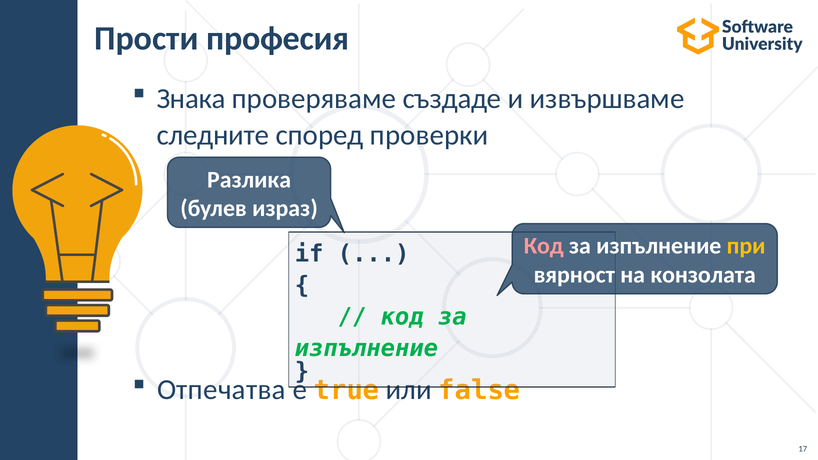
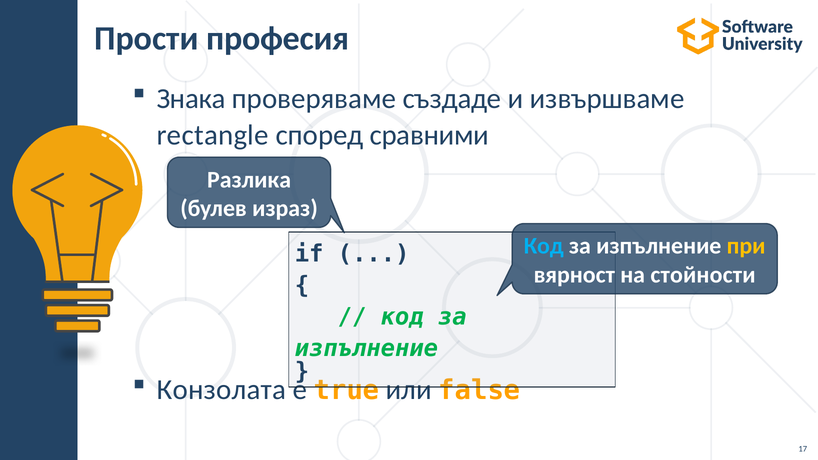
следните: следните -> rectangle
проверки: проверки -> сравними
Код at (544, 246) colour: pink -> light blue
конзолата: конзолата -> стойности
Отпечатва: Отпечатва -> Конзолата
